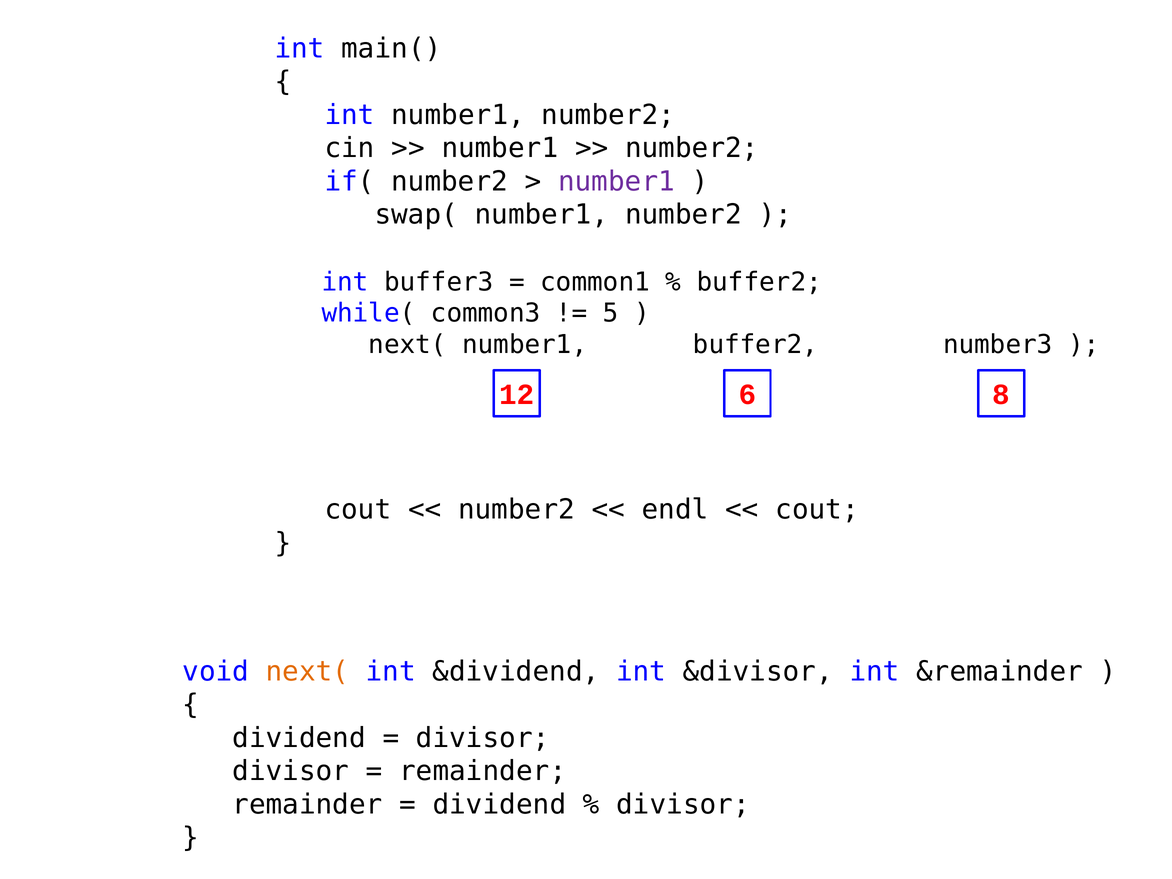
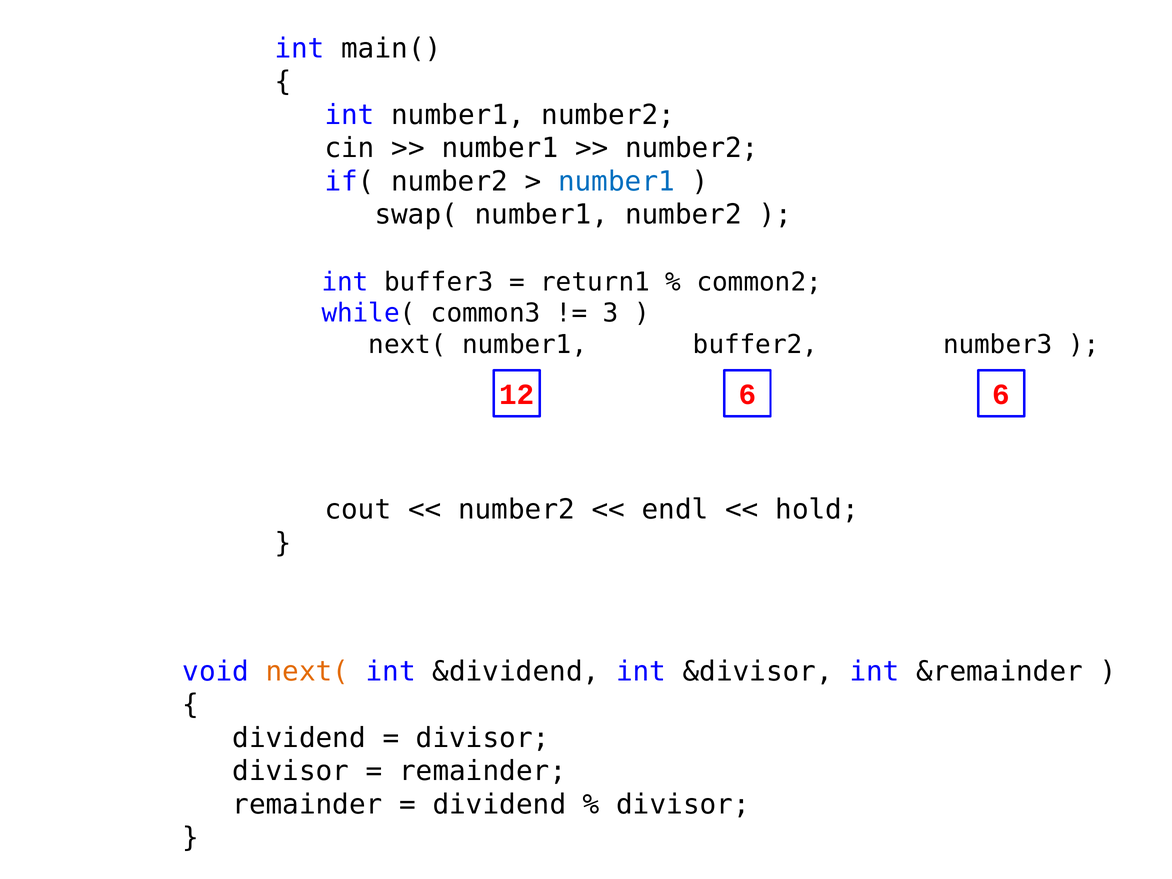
number1 at (616, 181) colour: purple -> blue
common1: common1 -> return1
buffer2 at (759, 282): buffer2 -> common2
5: 5 -> 3
12 8: 8 -> 6
cout at (817, 510): cout -> hold
